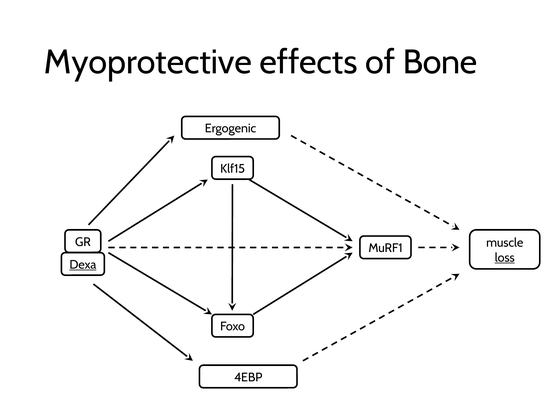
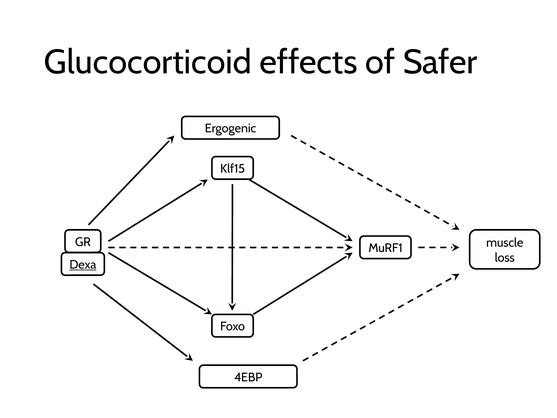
Myoprotective: Myoprotective -> Glucocorticoid
Bone: Bone -> Safer
loss underline: present -> none
